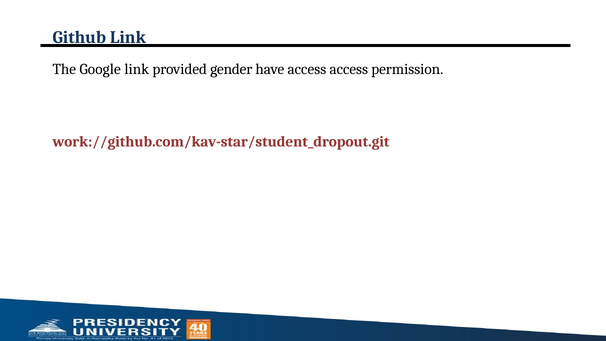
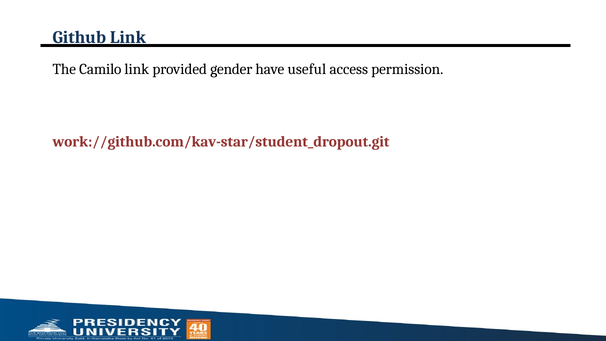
Google: Google -> Camilo
have access: access -> useful
